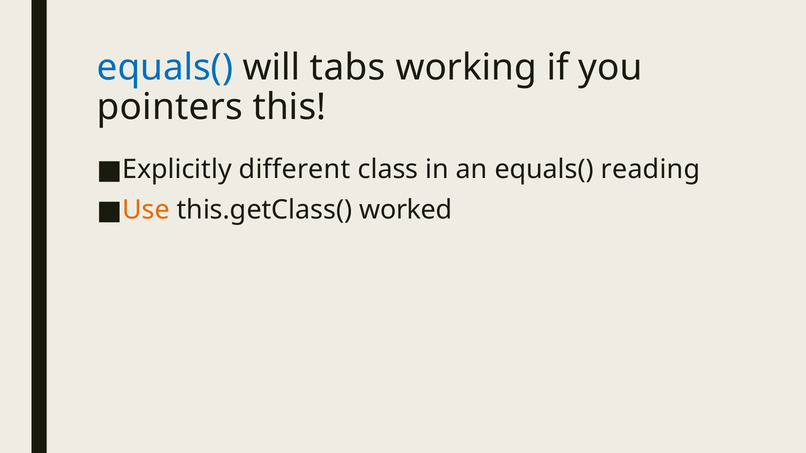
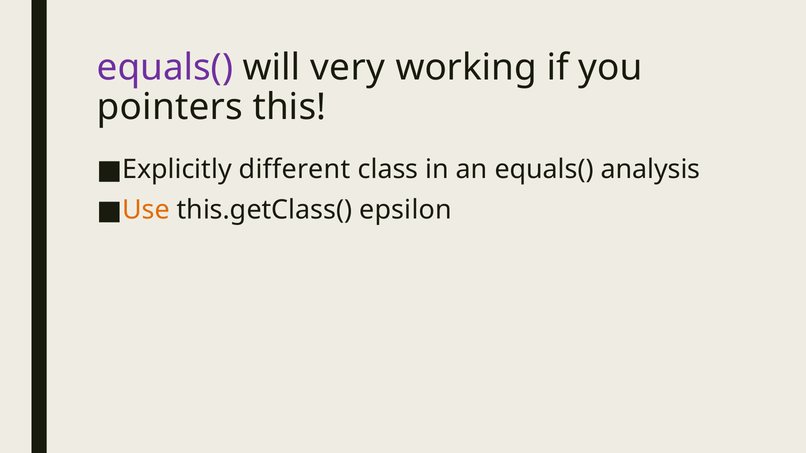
equals( at (165, 68) colour: blue -> purple
tabs: tabs -> very
reading: reading -> analysis
worked: worked -> epsilon
